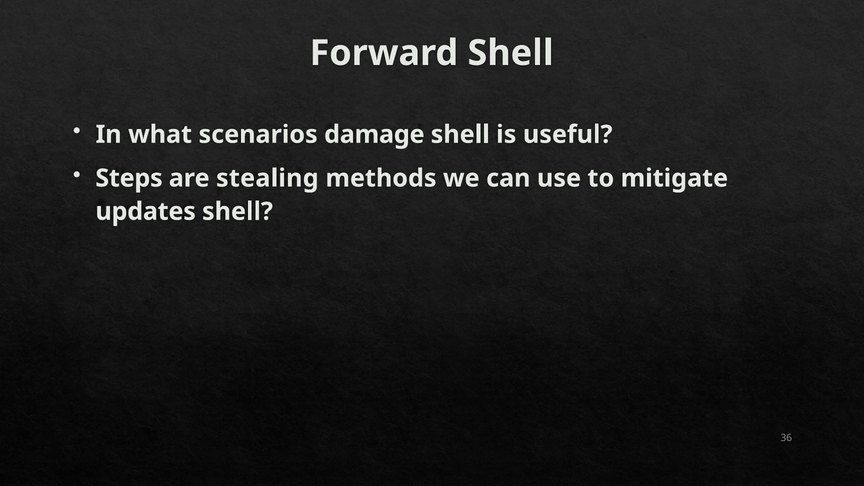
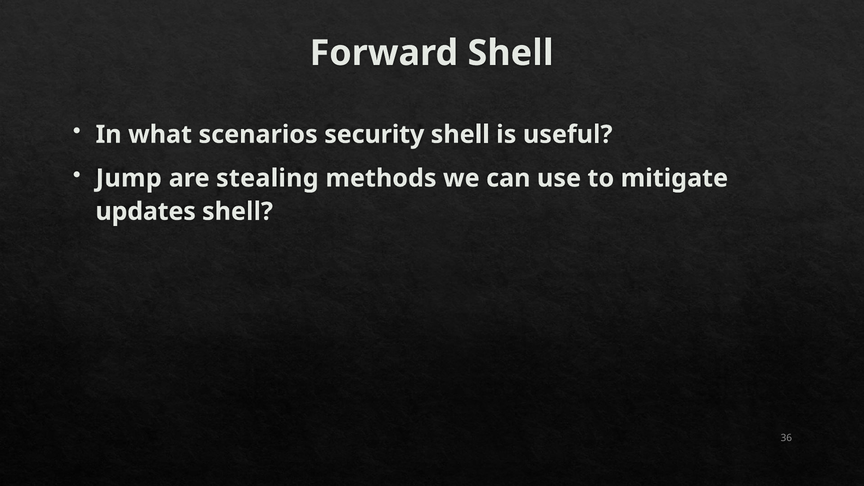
damage: damage -> security
Steps: Steps -> Jump
